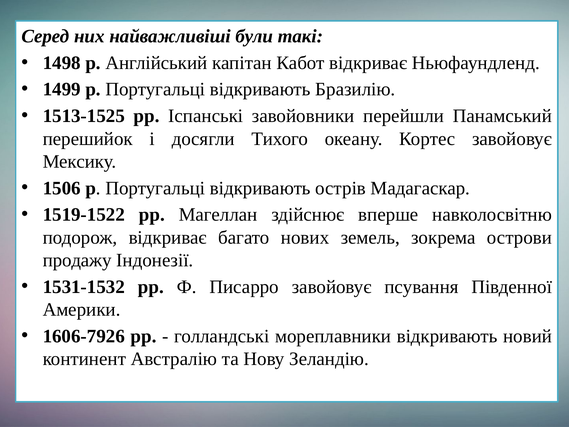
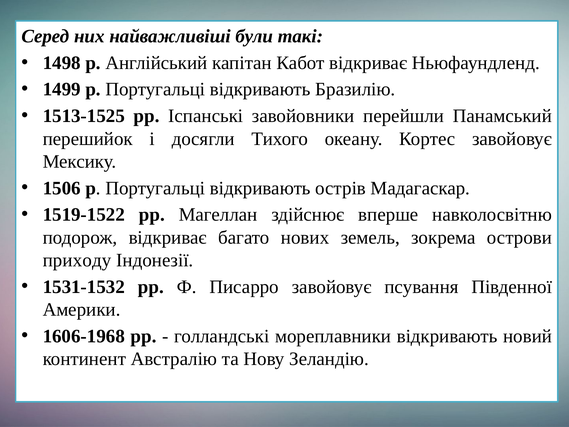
продажу: продажу -> приходу
1606-7926: 1606-7926 -> 1606-1968
